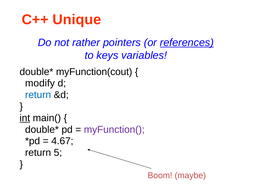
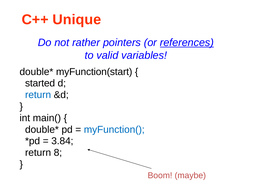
keys: keys -> valid
myFunction(cout: myFunction(cout -> myFunction(start
modify: modify -> started
int underline: present -> none
myFunction( colour: purple -> blue
4.67: 4.67 -> 3.84
5: 5 -> 8
